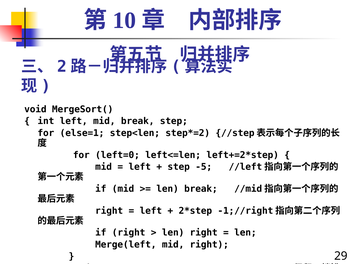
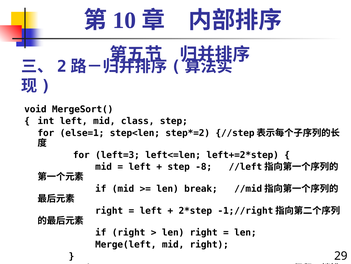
mid break: break -> class
left=0: left=0 -> left=3
-5: -5 -> -8
